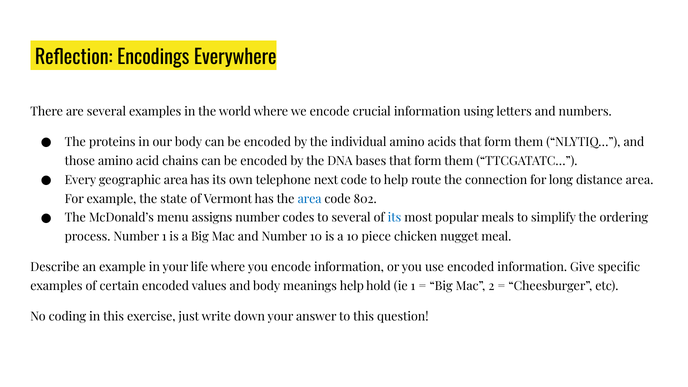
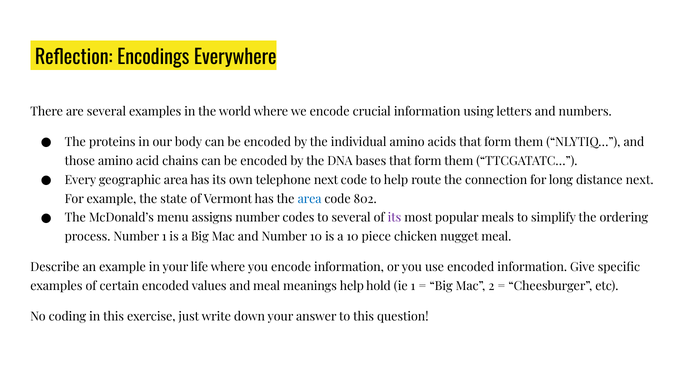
distance area: area -> next
its at (395, 218) colour: blue -> purple
and body: body -> meal
